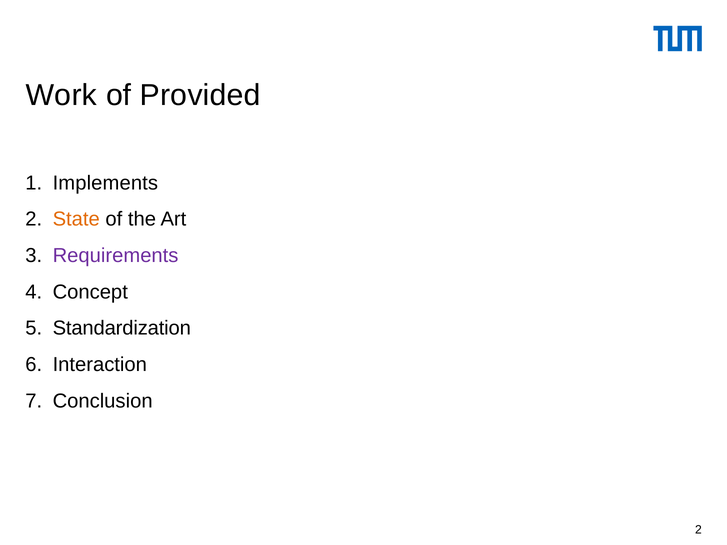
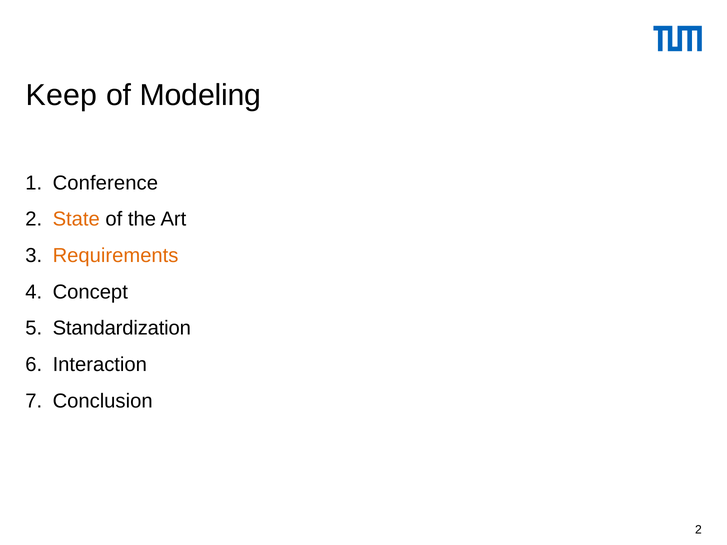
Work: Work -> Keep
Provided: Provided -> Modeling
Implements: Implements -> Conference
Requirements colour: purple -> orange
